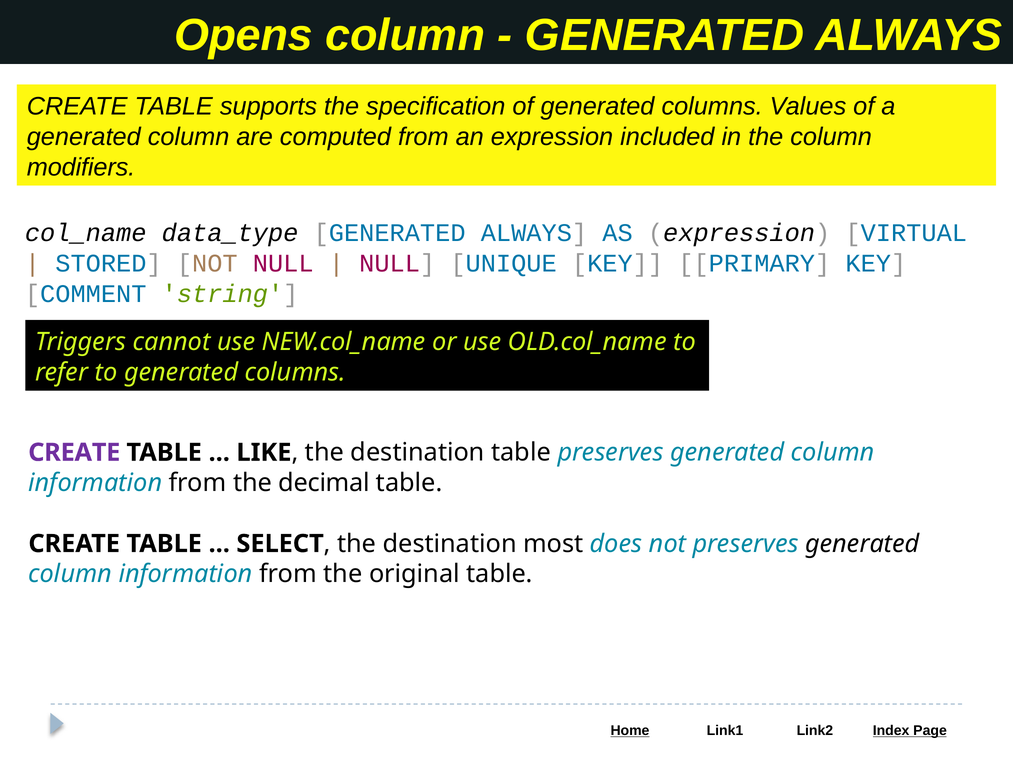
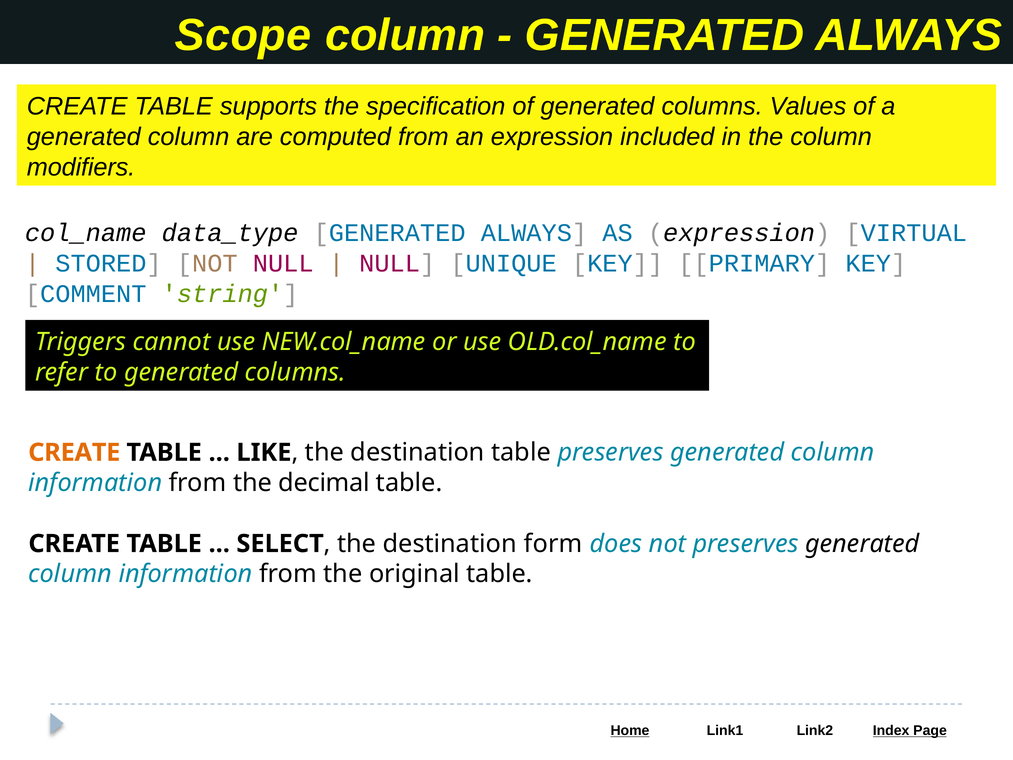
Opens: Opens -> Scope
CREATE at (74, 452) colour: purple -> orange
most: most -> form
